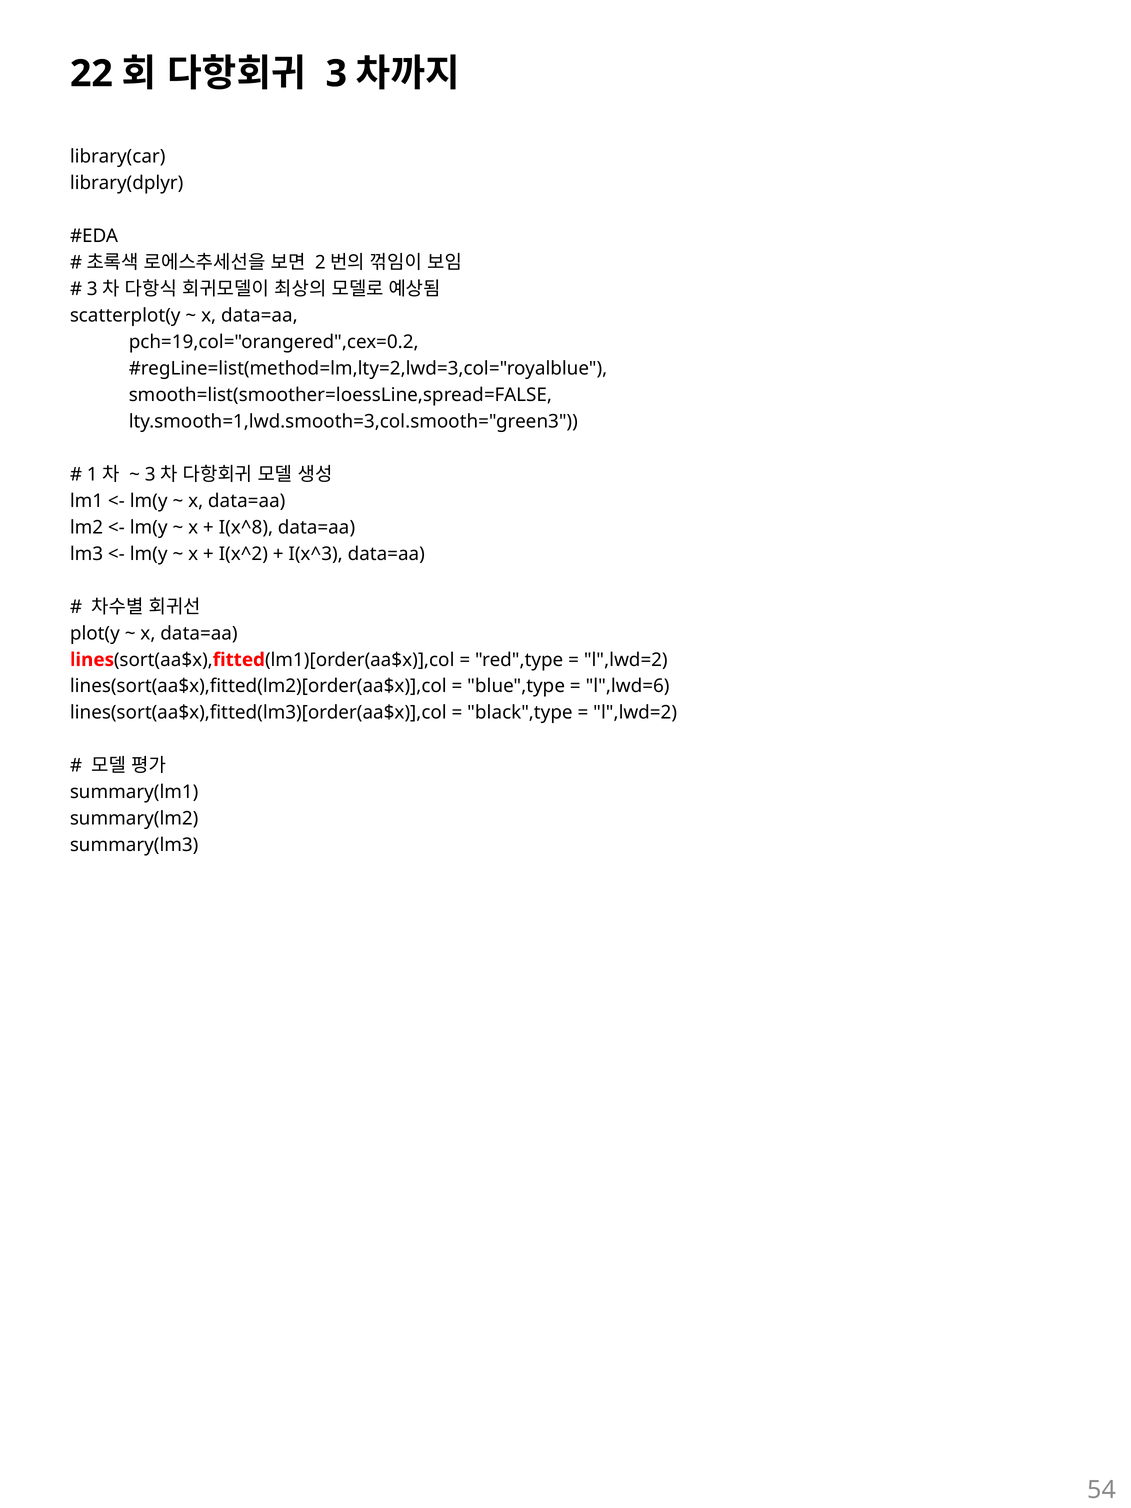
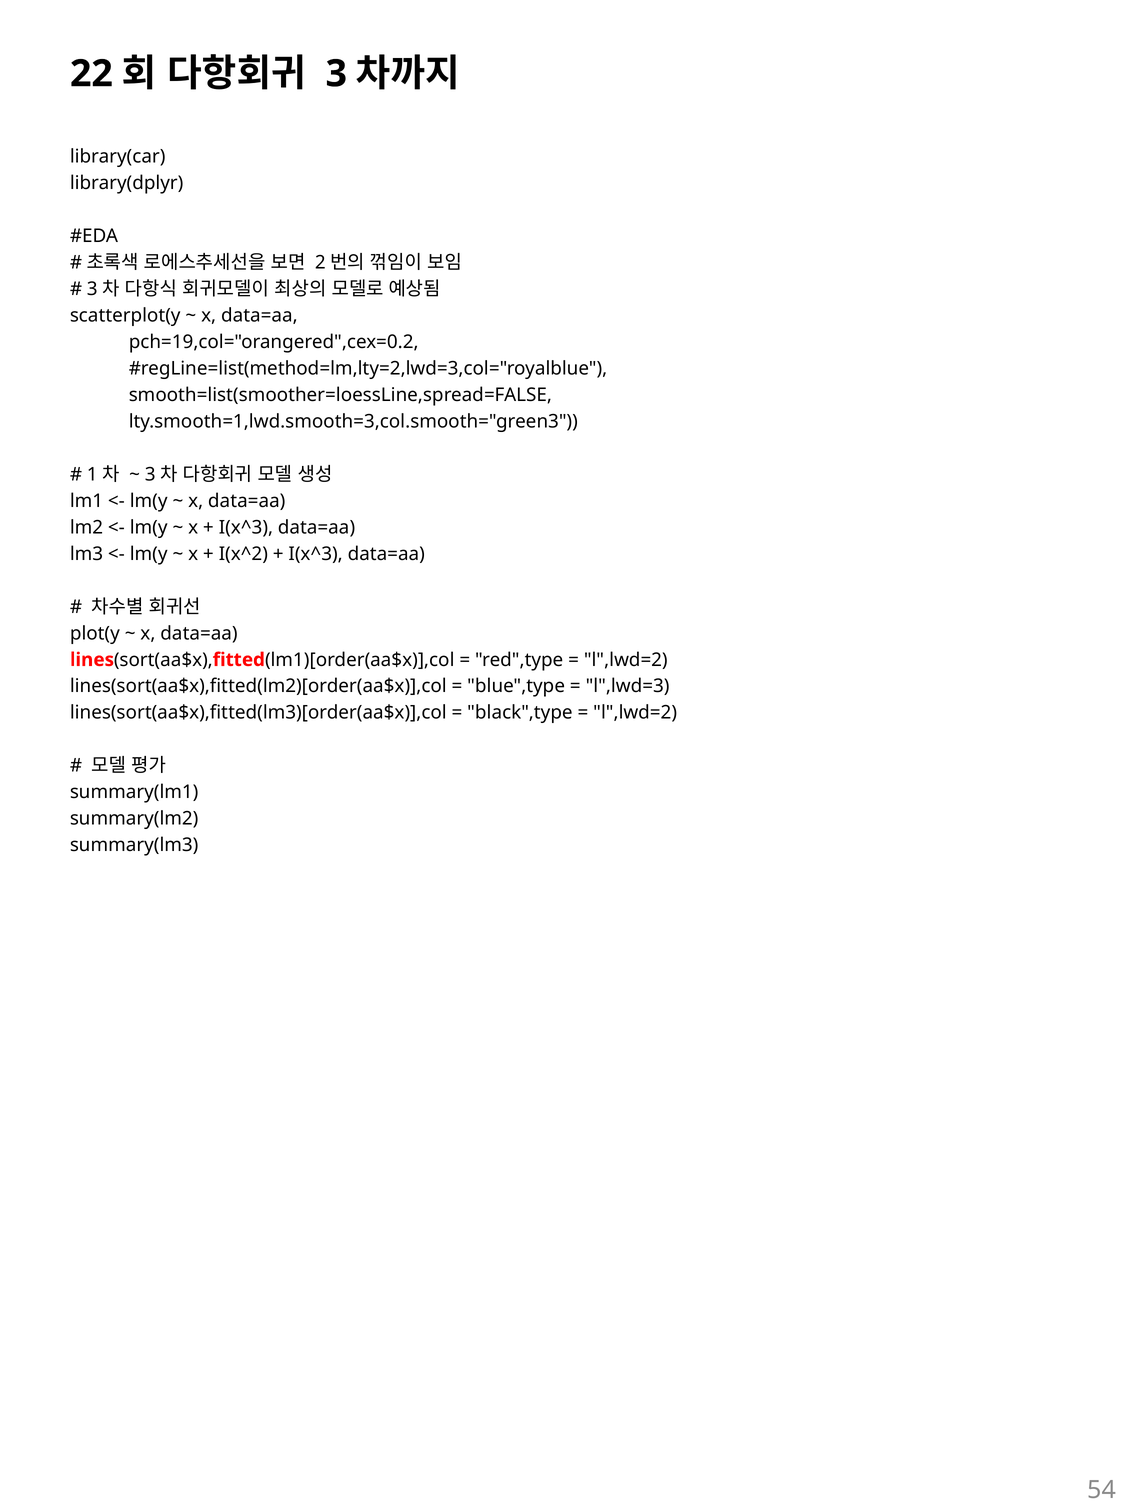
I(x^8 at (246, 527): I(x^8 -> I(x^3
l",lwd=6: l",lwd=6 -> l",lwd=3
